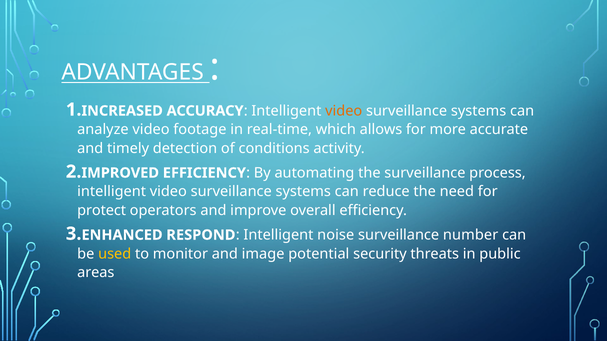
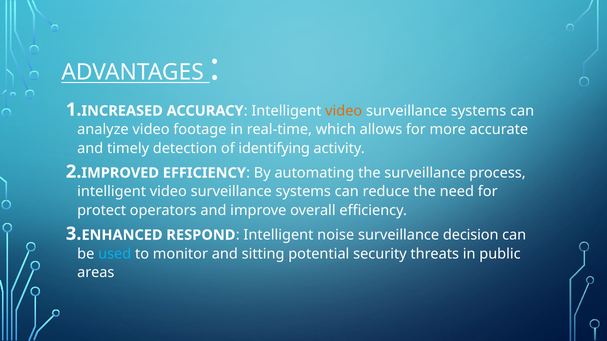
conditions: conditions -> identifying
number: number -> decision
used colour: yellow -> light blue
image: image -> sitting
